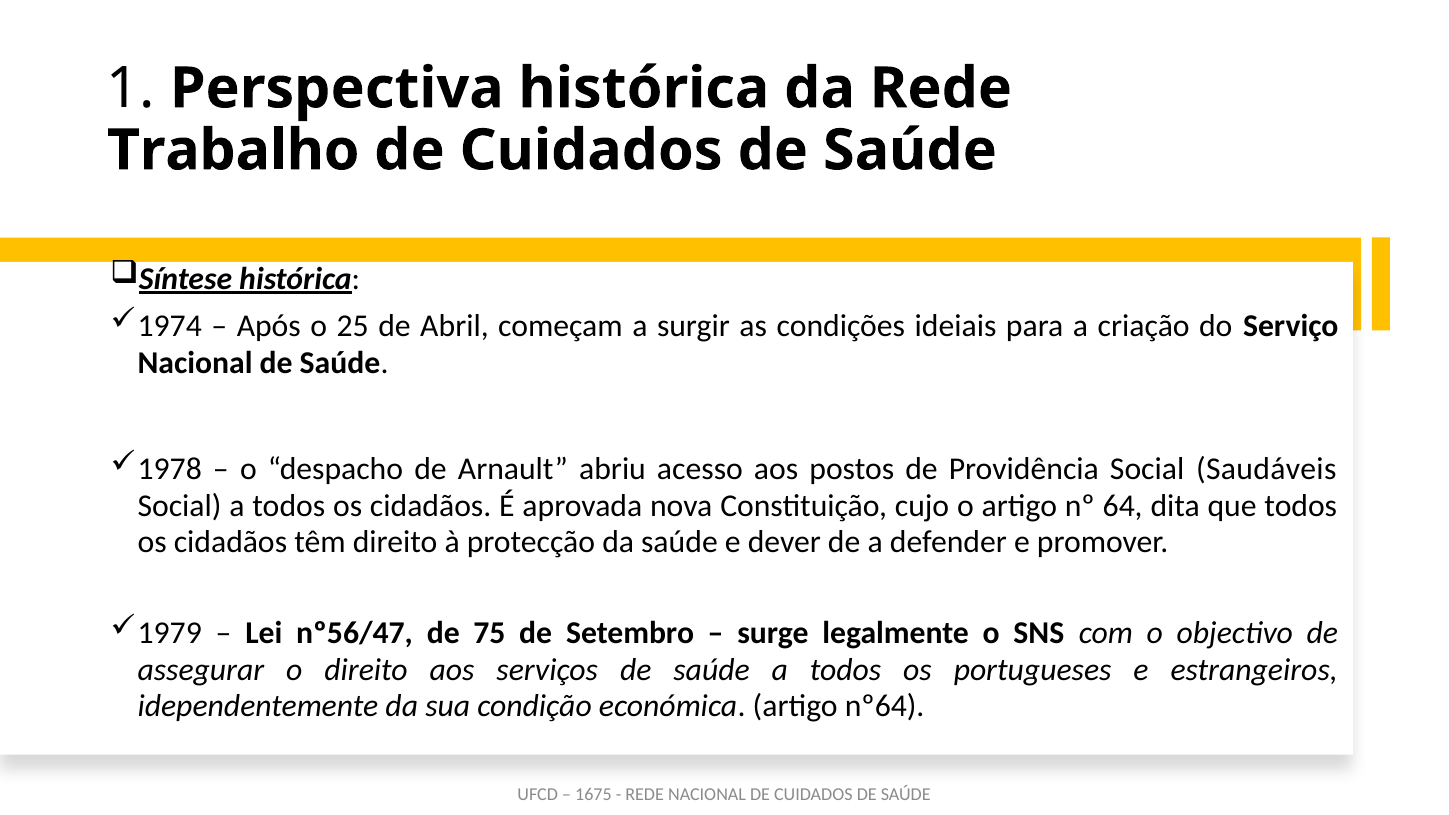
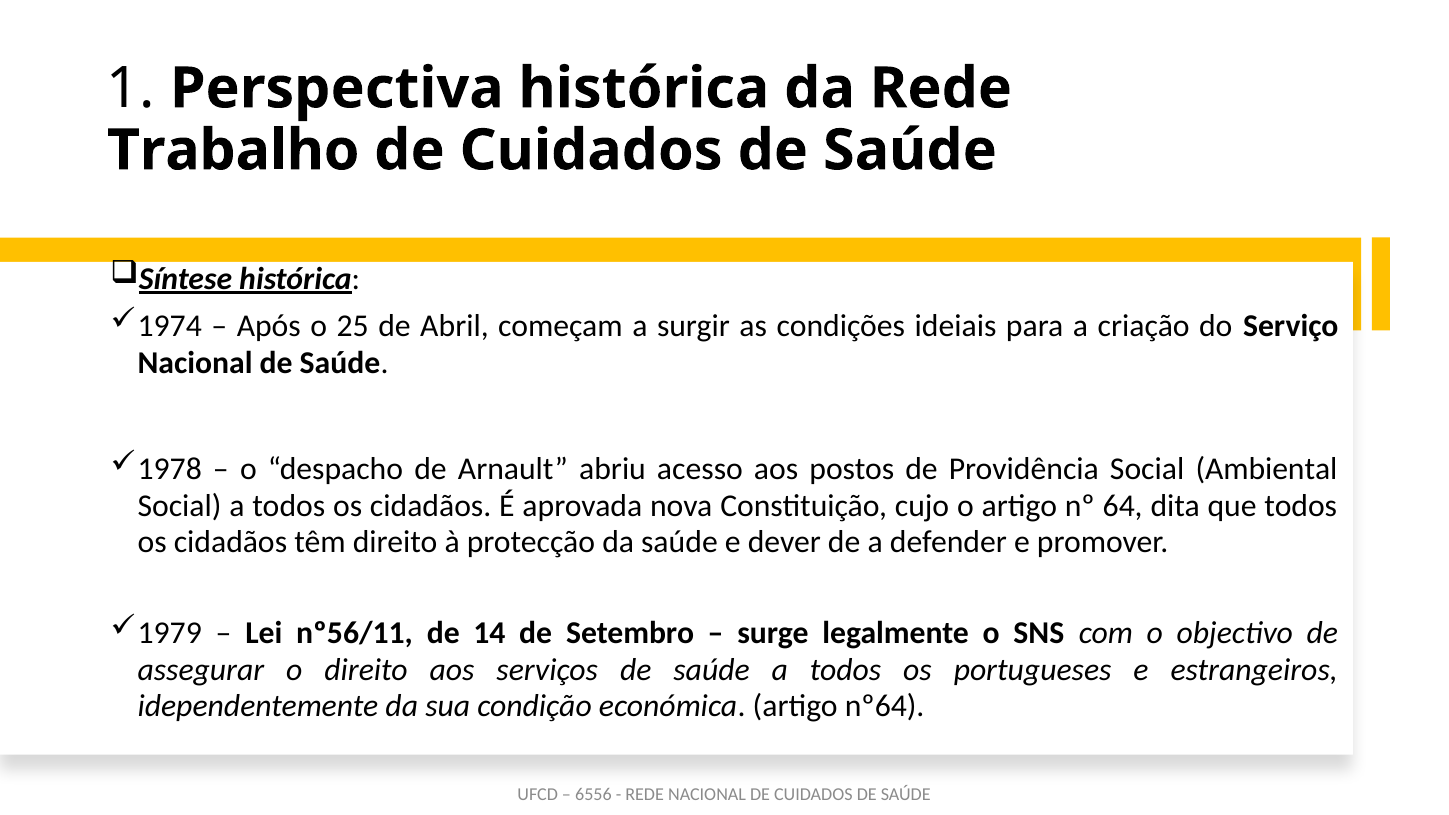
Saudáveis: Saudáveis -> Ambiental
nº56/47: nº56/47 -> nº56/11
75: 75 -> 14
1675: 1675 -> 6556
